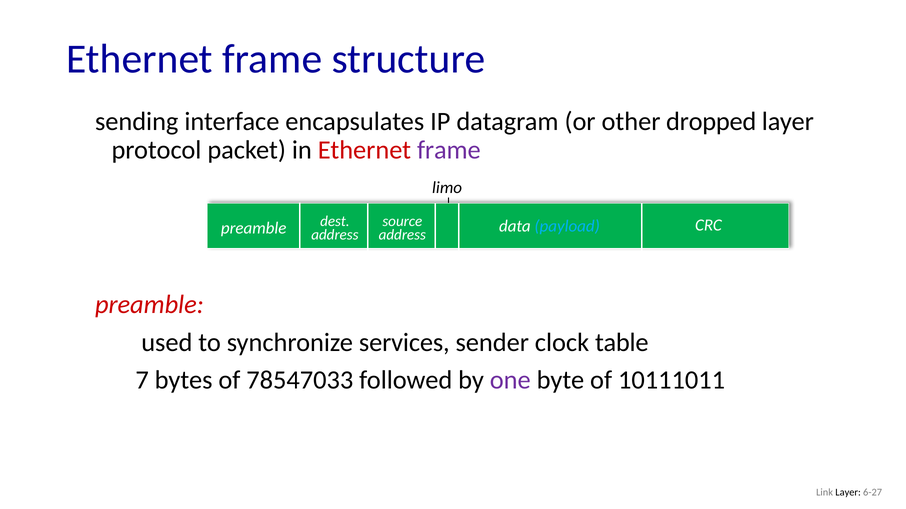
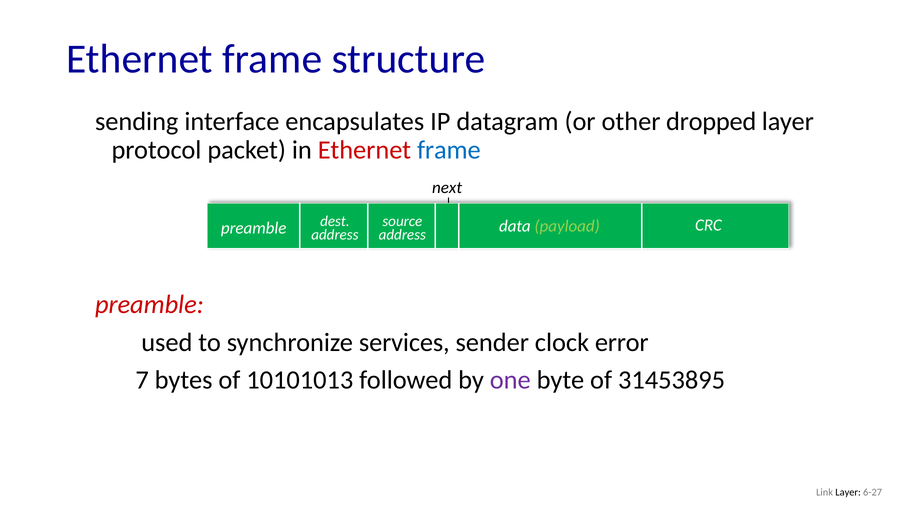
frame at (449, 150) colour: purple -> blue
limo: limo -> next
payload colour: light blue -> light green
table: table -> error
78547033: 78547033 -> 10101013
10111011: 10111011 -> 31453895
